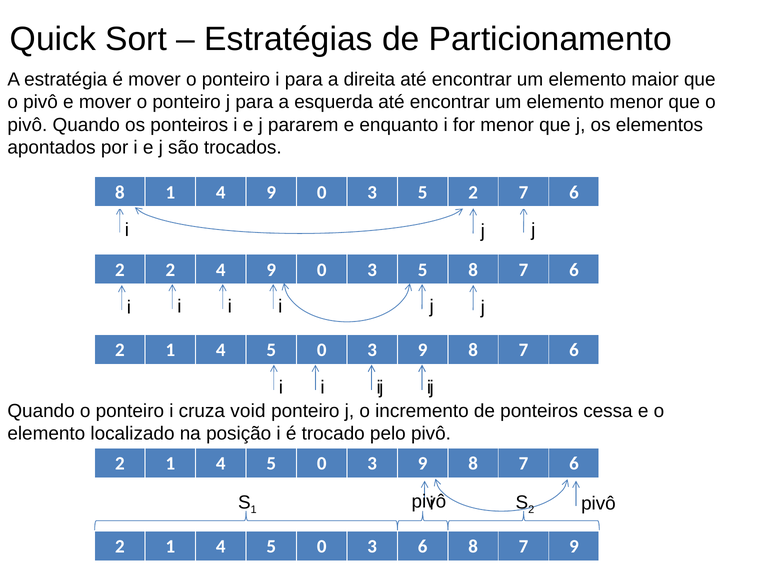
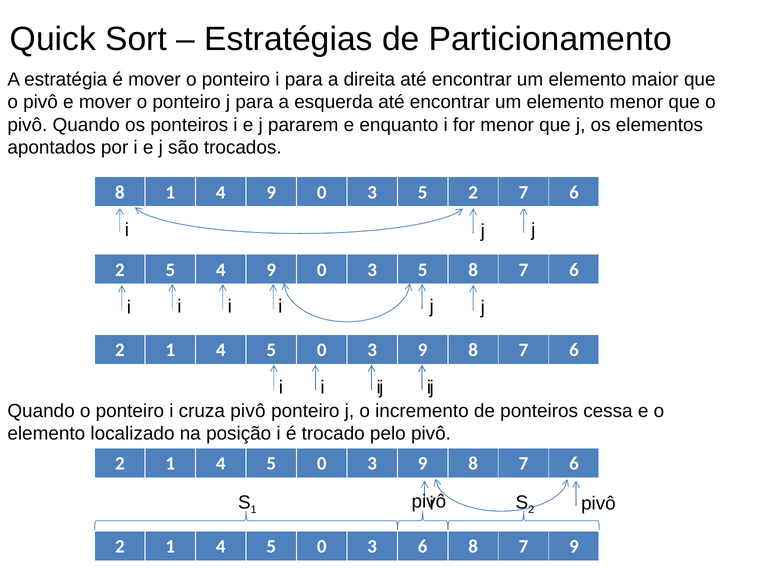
2 2: 2 -> 5
cruza void: void -> pivô
